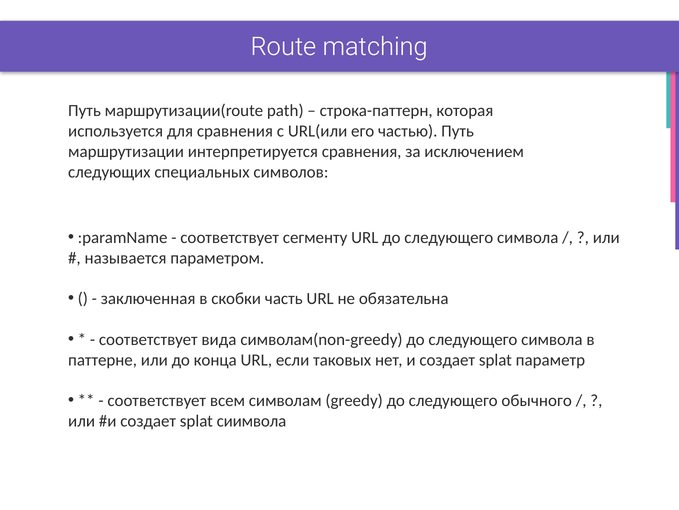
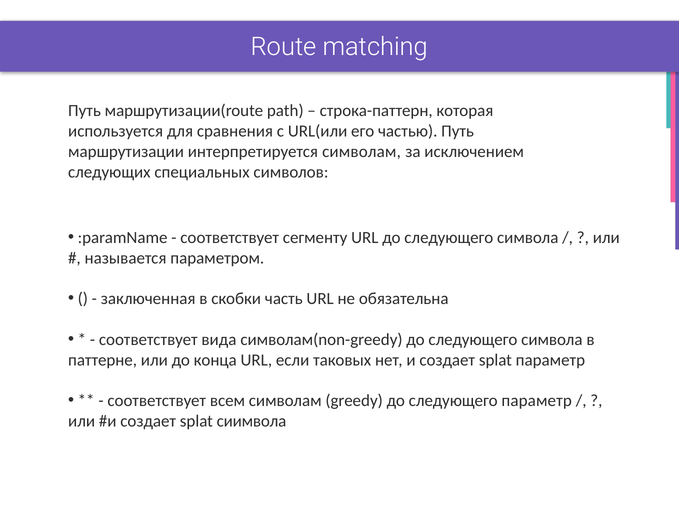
интерпретируется сравнения: сравнения -> символам
следующего обычного: обычного -> параметр
